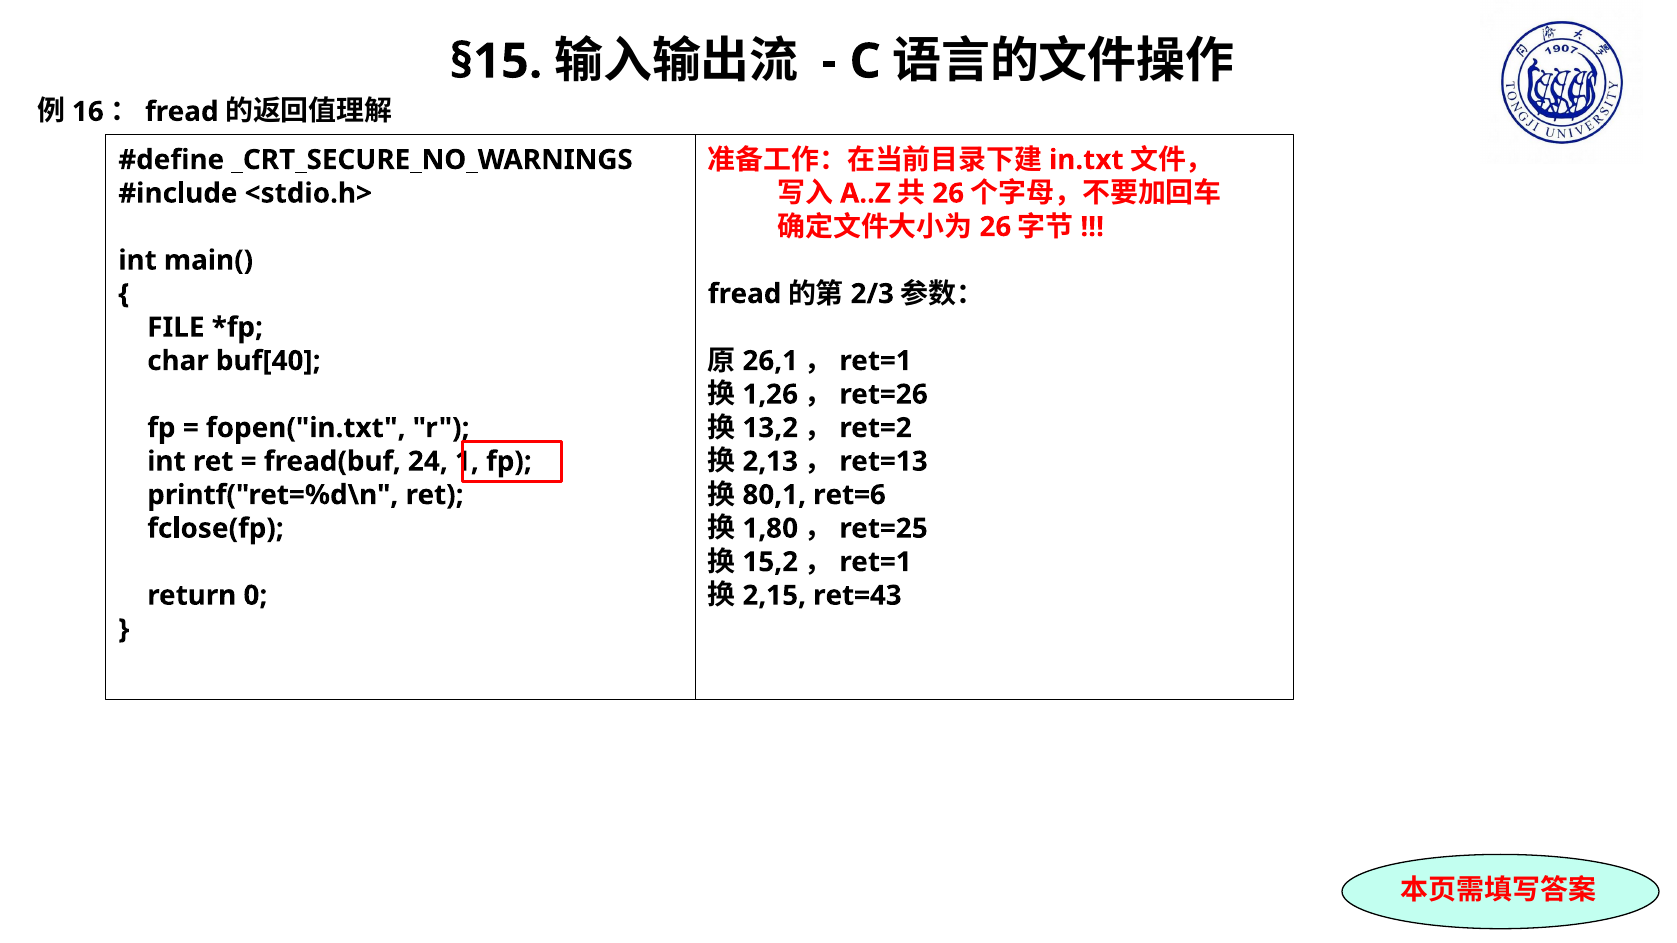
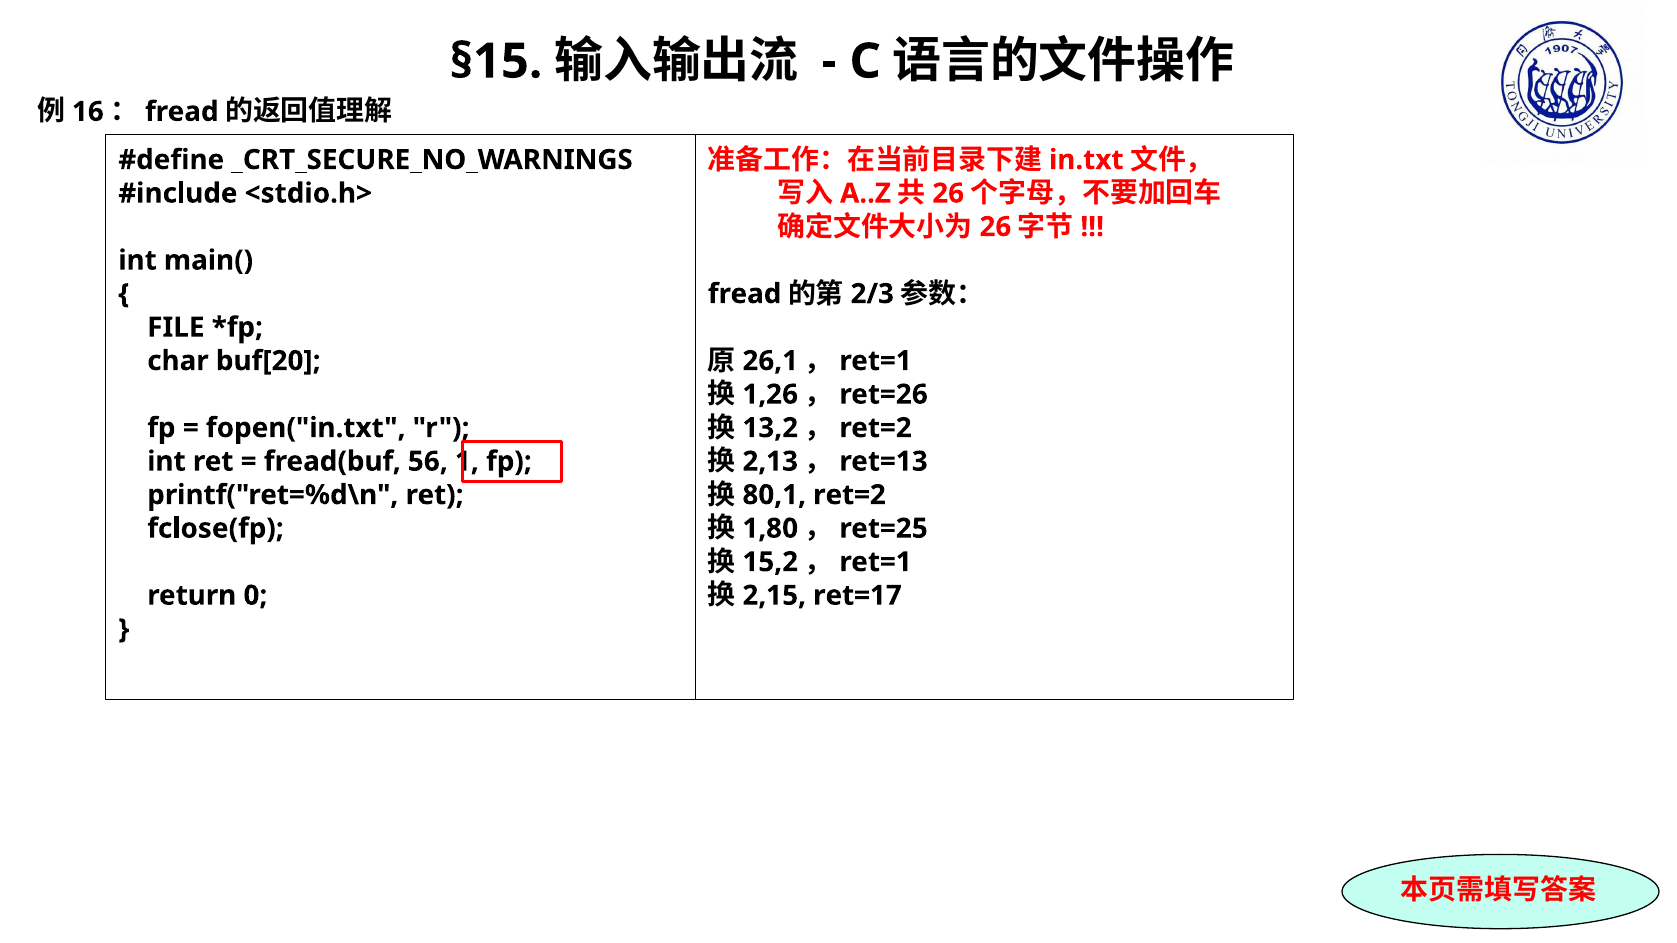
buf[40: buf[40 -> buf[20
24: 24 -> 56
ret=6 at (850, 495): ret=6 -> ret=2
ret=43: ret=43 -> ret=17
